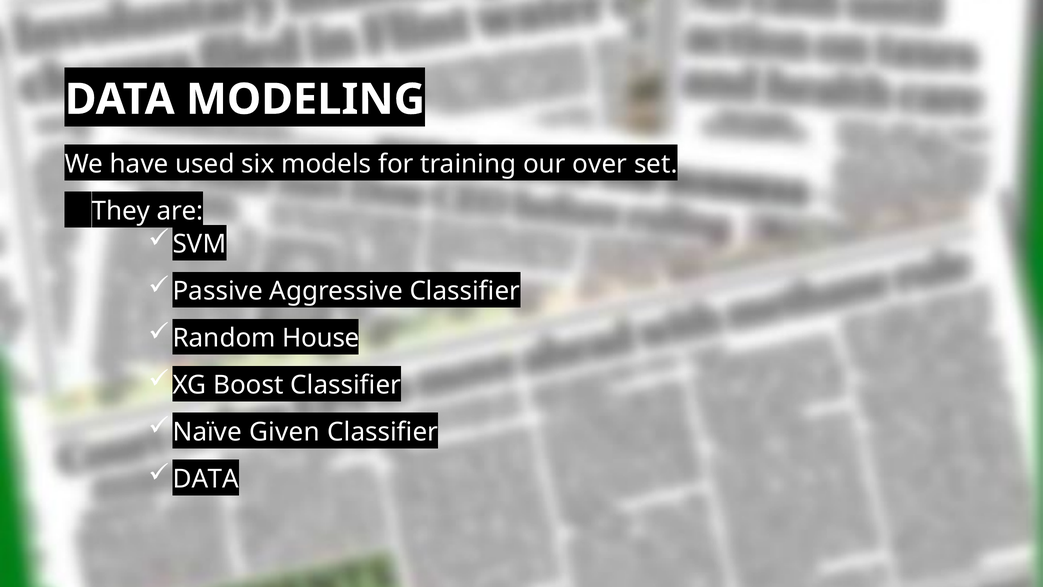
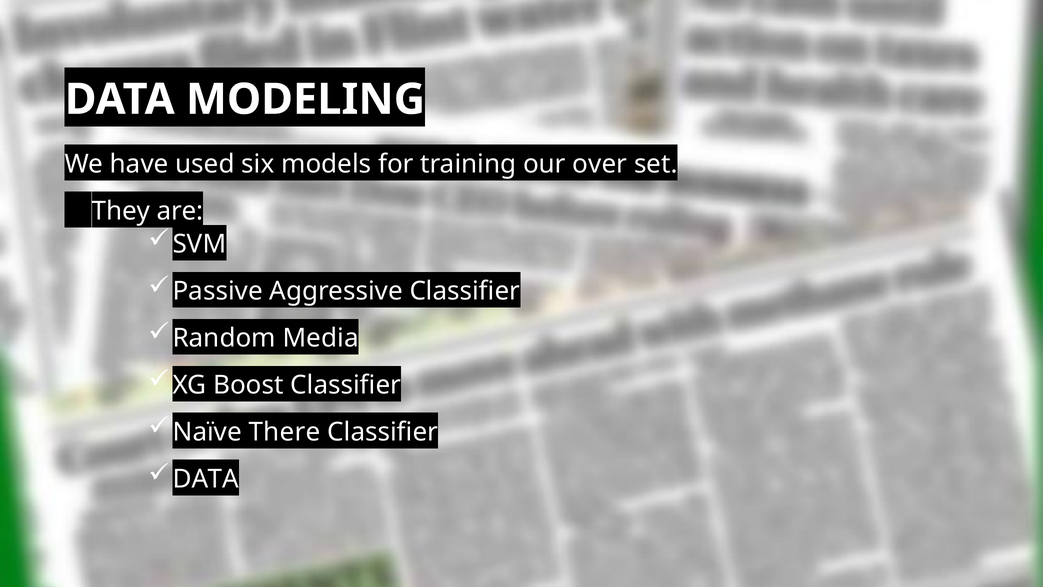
House: House -> Media
Given: Given -> There
